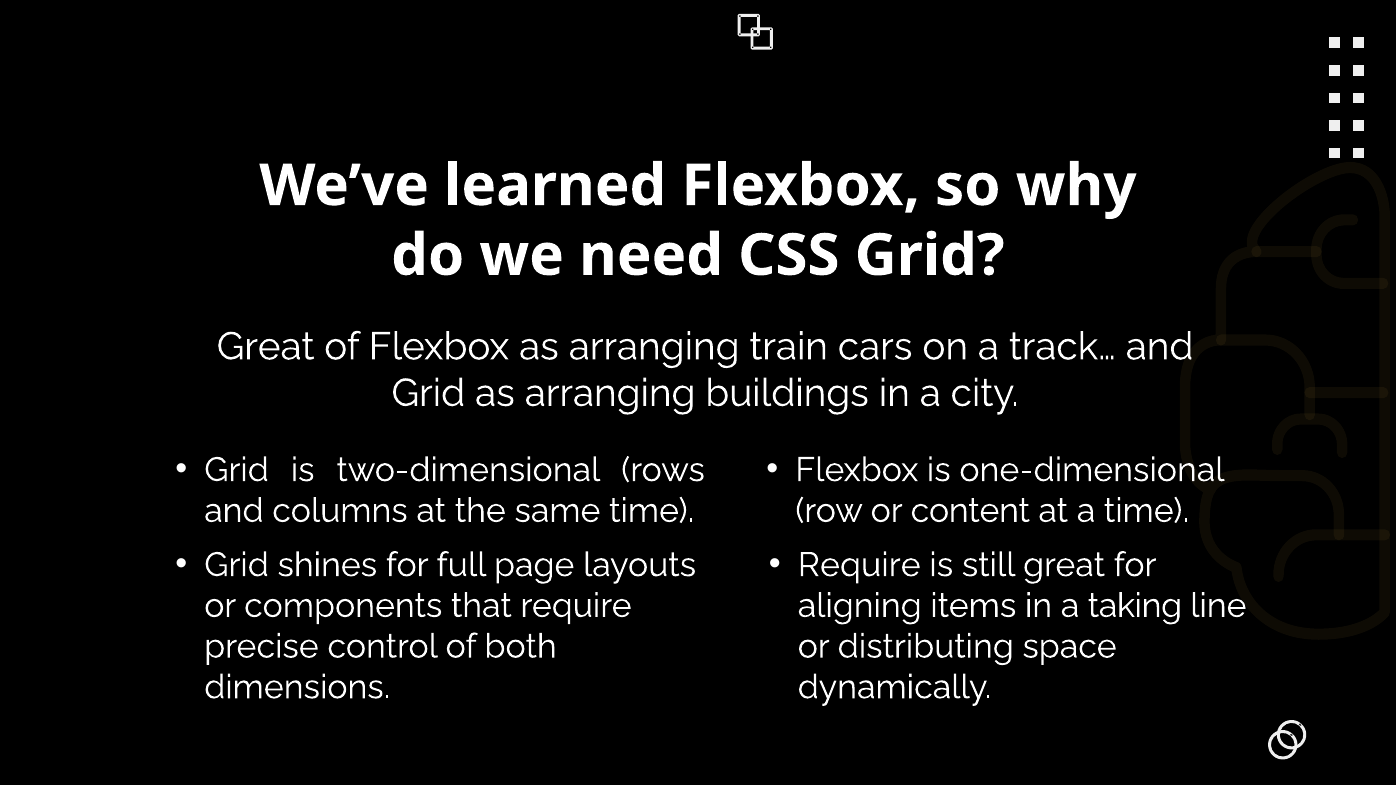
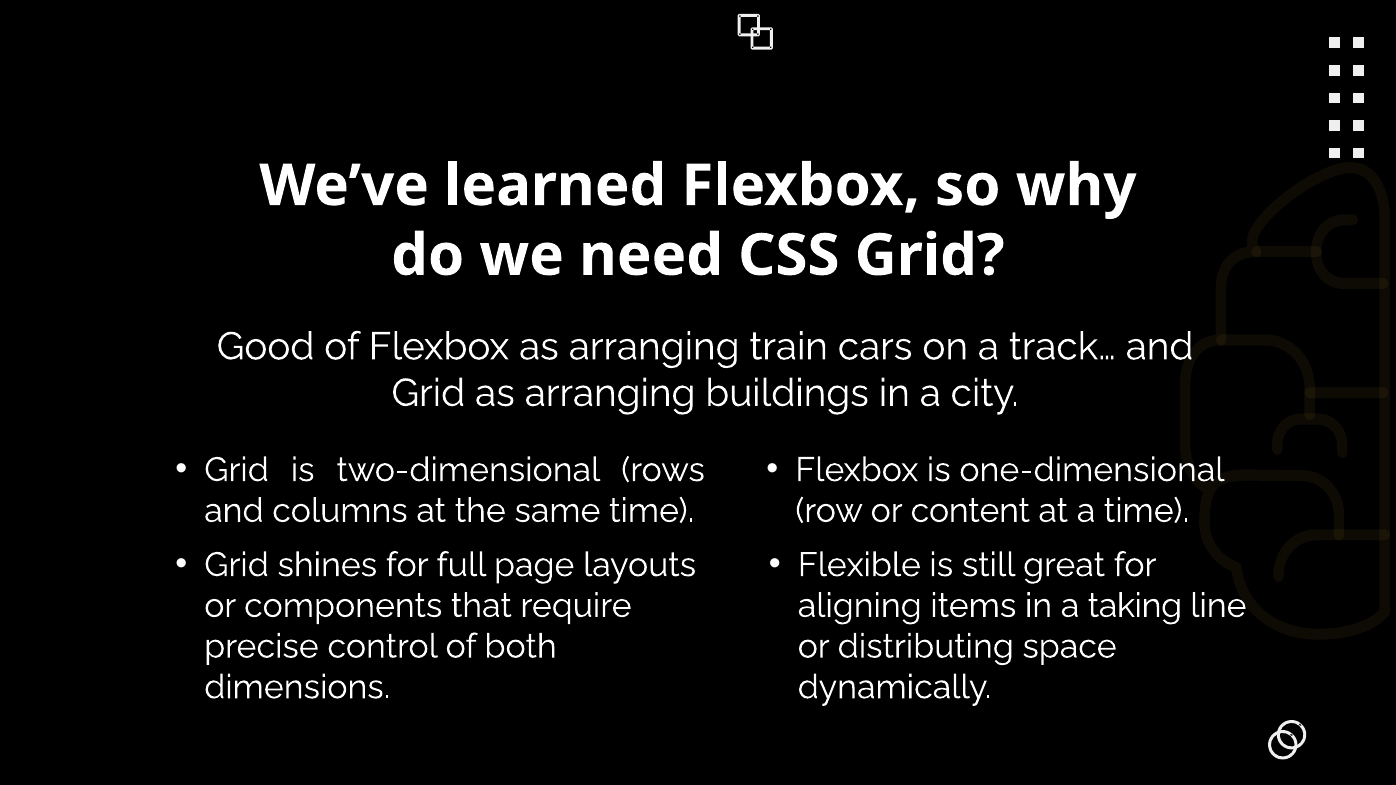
Great at (266, 347): Great -> Good
Require at (859, 565): Require -> Flexible
